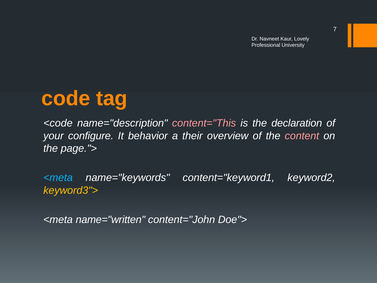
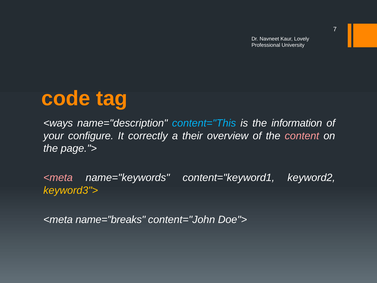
<code: <code -> <ways
content="This colour: pink -> light blue
declaration: declaration -> information
behavior: behavior -> correctly
<meta at (58, 178) colour: light blue -> pink
name="written: name="written -> name="breaks
